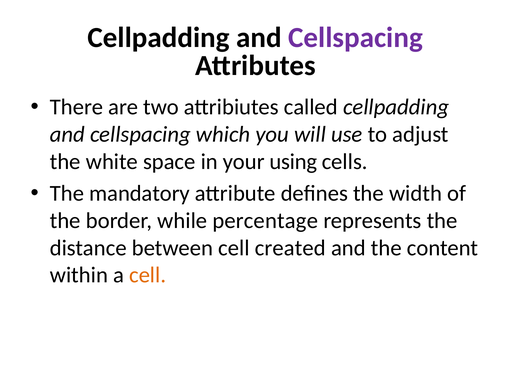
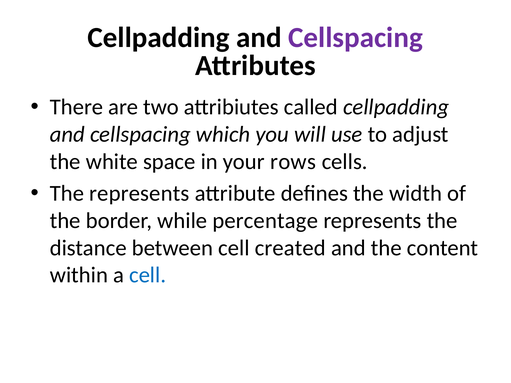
using: using -> rows
The mandatory: mandatory -> represents
cell at (148, 275) colour: orange -> blue
